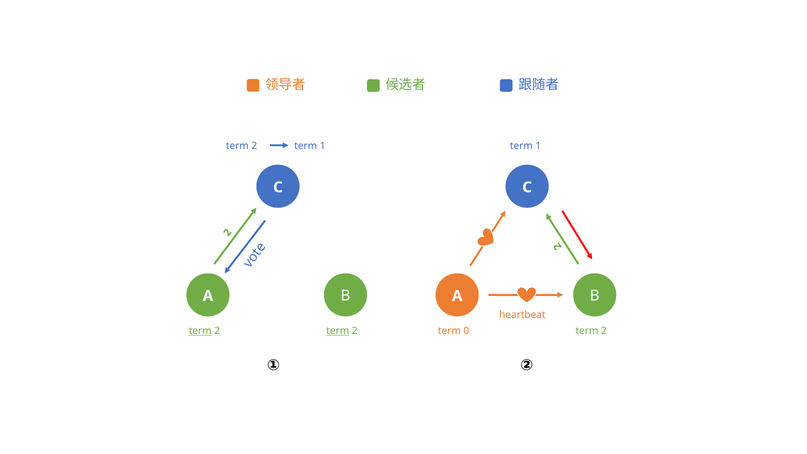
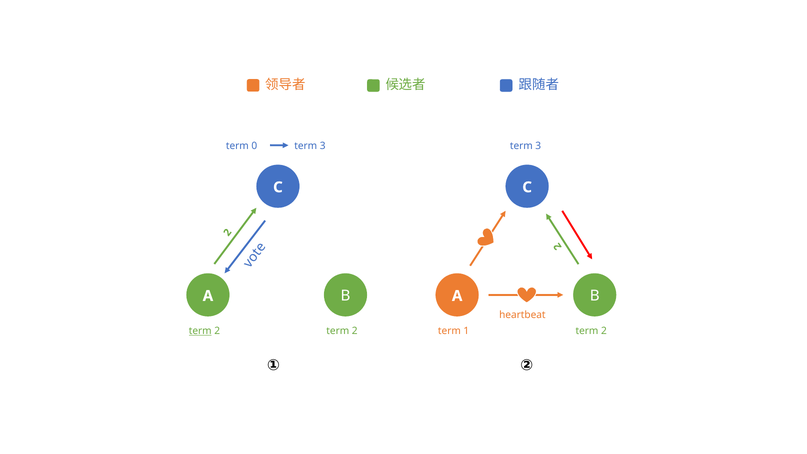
2 at (254, 146): 2 -> 0
1 at (323, 146): 1 -> 3
1 at (538, 146): 1 -> 3
term at (338, 331) underline: present -> none
0: 0 -> 1
